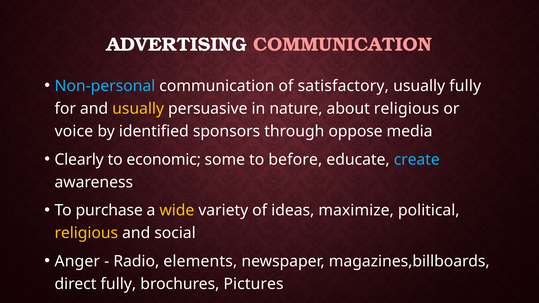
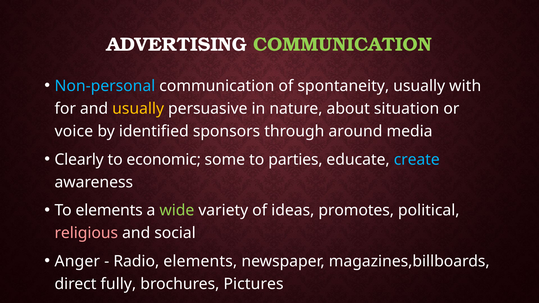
COMMUNICATION at (343, 45) colour: pink -> light green
satisfactory: satisfactory -> spontaneity
usually fully: fully -> with
about religious: religious -> situation
oppose: oppose -> around
before: before -> parties
To purchase: purchase -> elements
wide colour: yellow -> light green
maximize: maximize -> promotes
religious at (86, 233) colour: yellow -> pink
